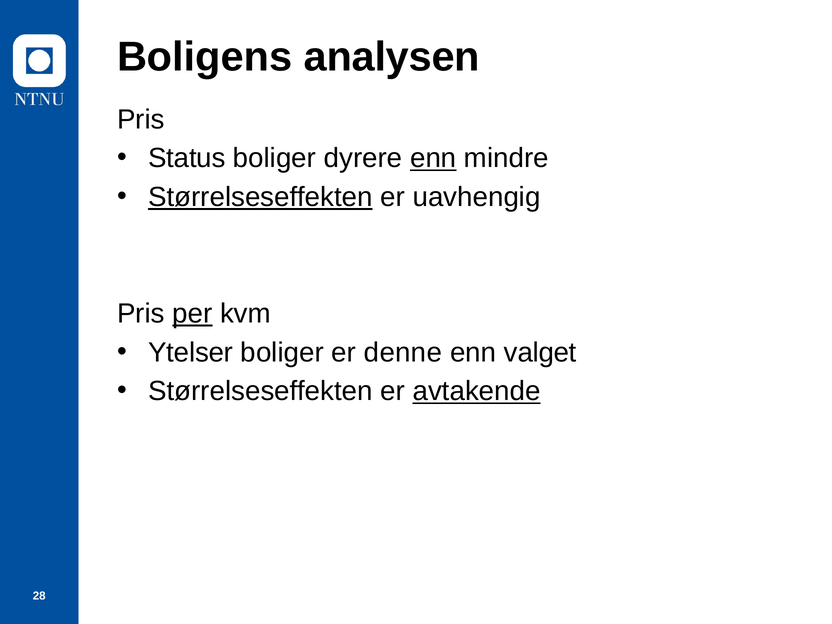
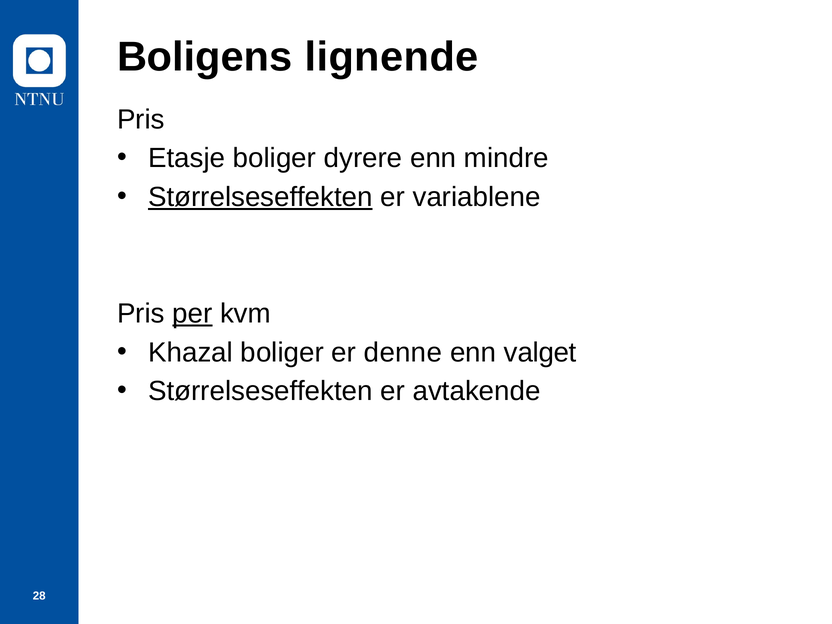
analysen: analysen -> lignende
Status: Status -> Etasje
enn at (433, 158) underline: present -> none
uavhengig: uavhengig -> variablene
Ytelser: Ytelser -> Khazal
avtakende underline: present -> none
